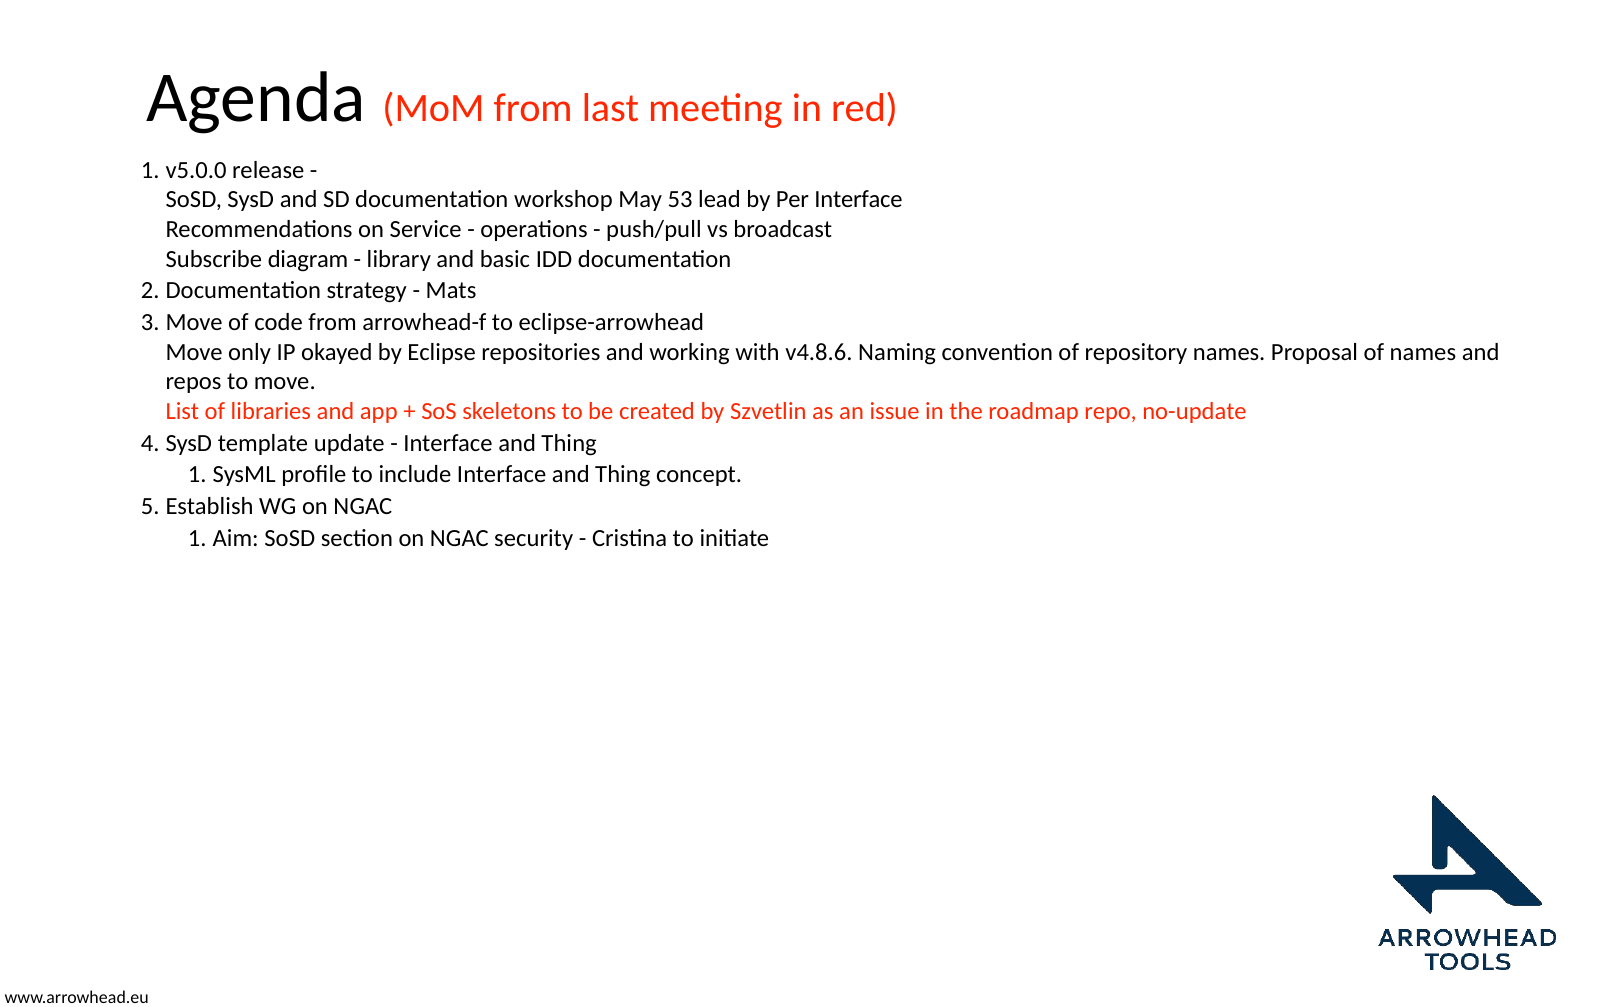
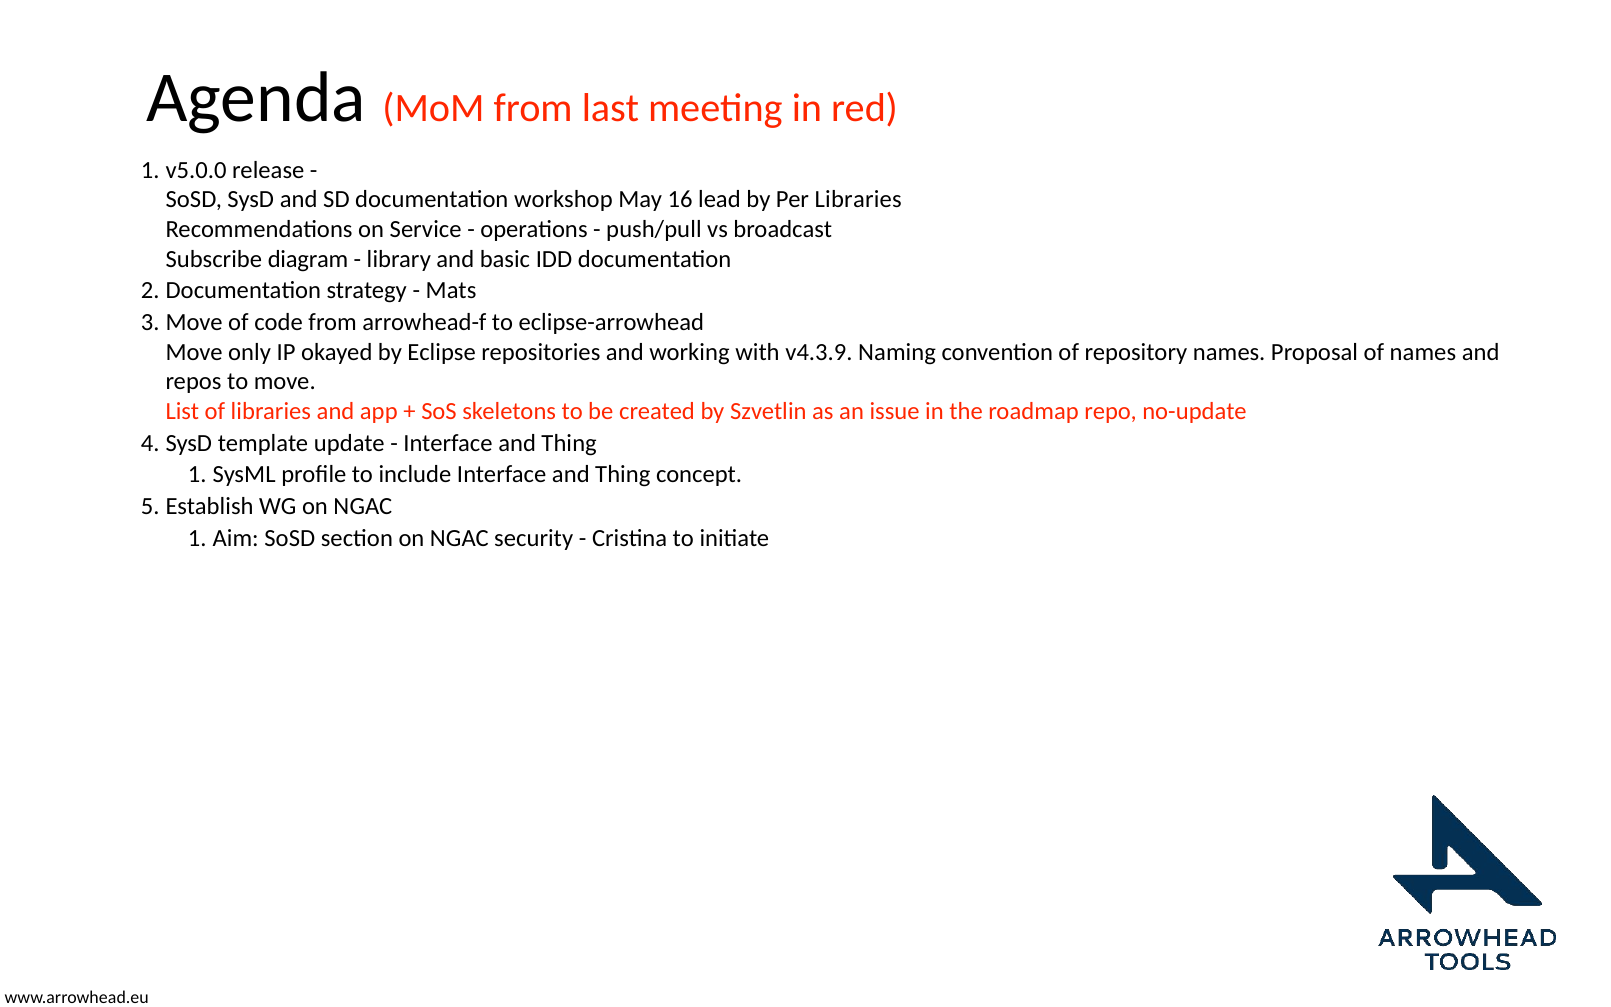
53: 53 -> 16
Per Interface: Interface -> Libraries
v4.8.6: v4.8.6 -> v4.3.9
